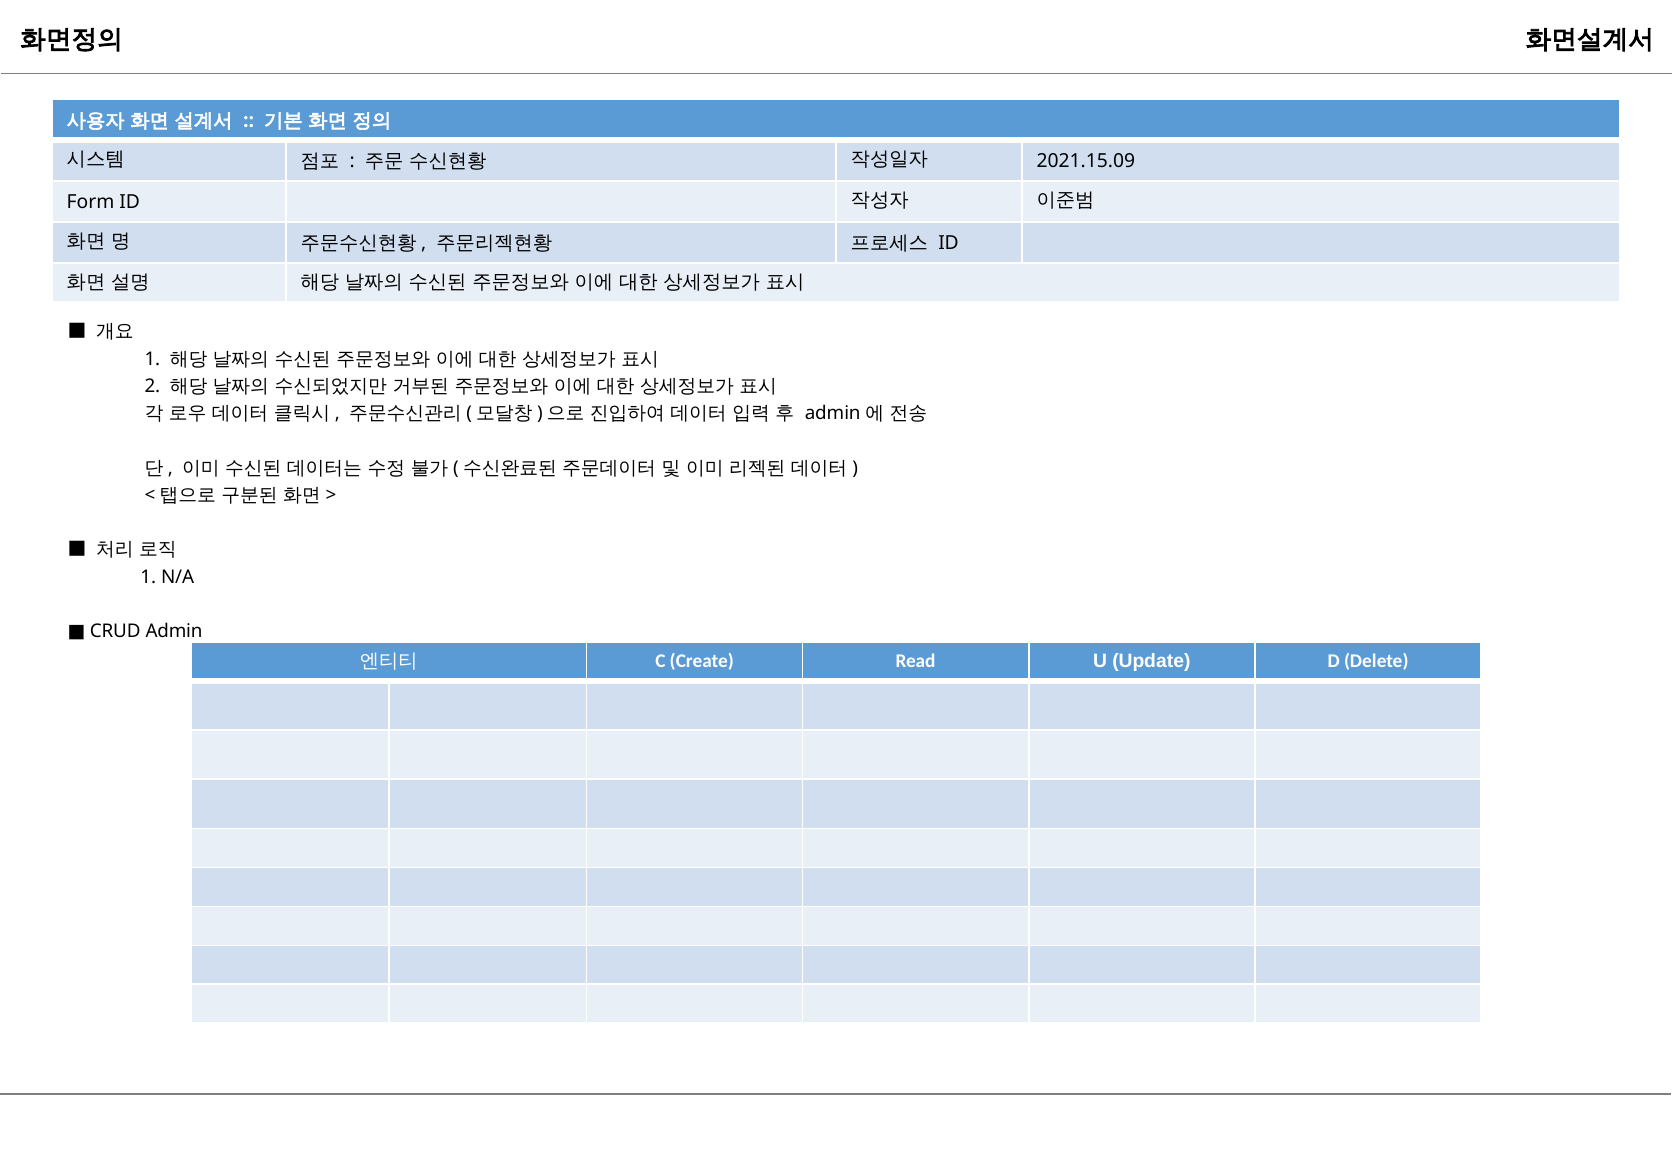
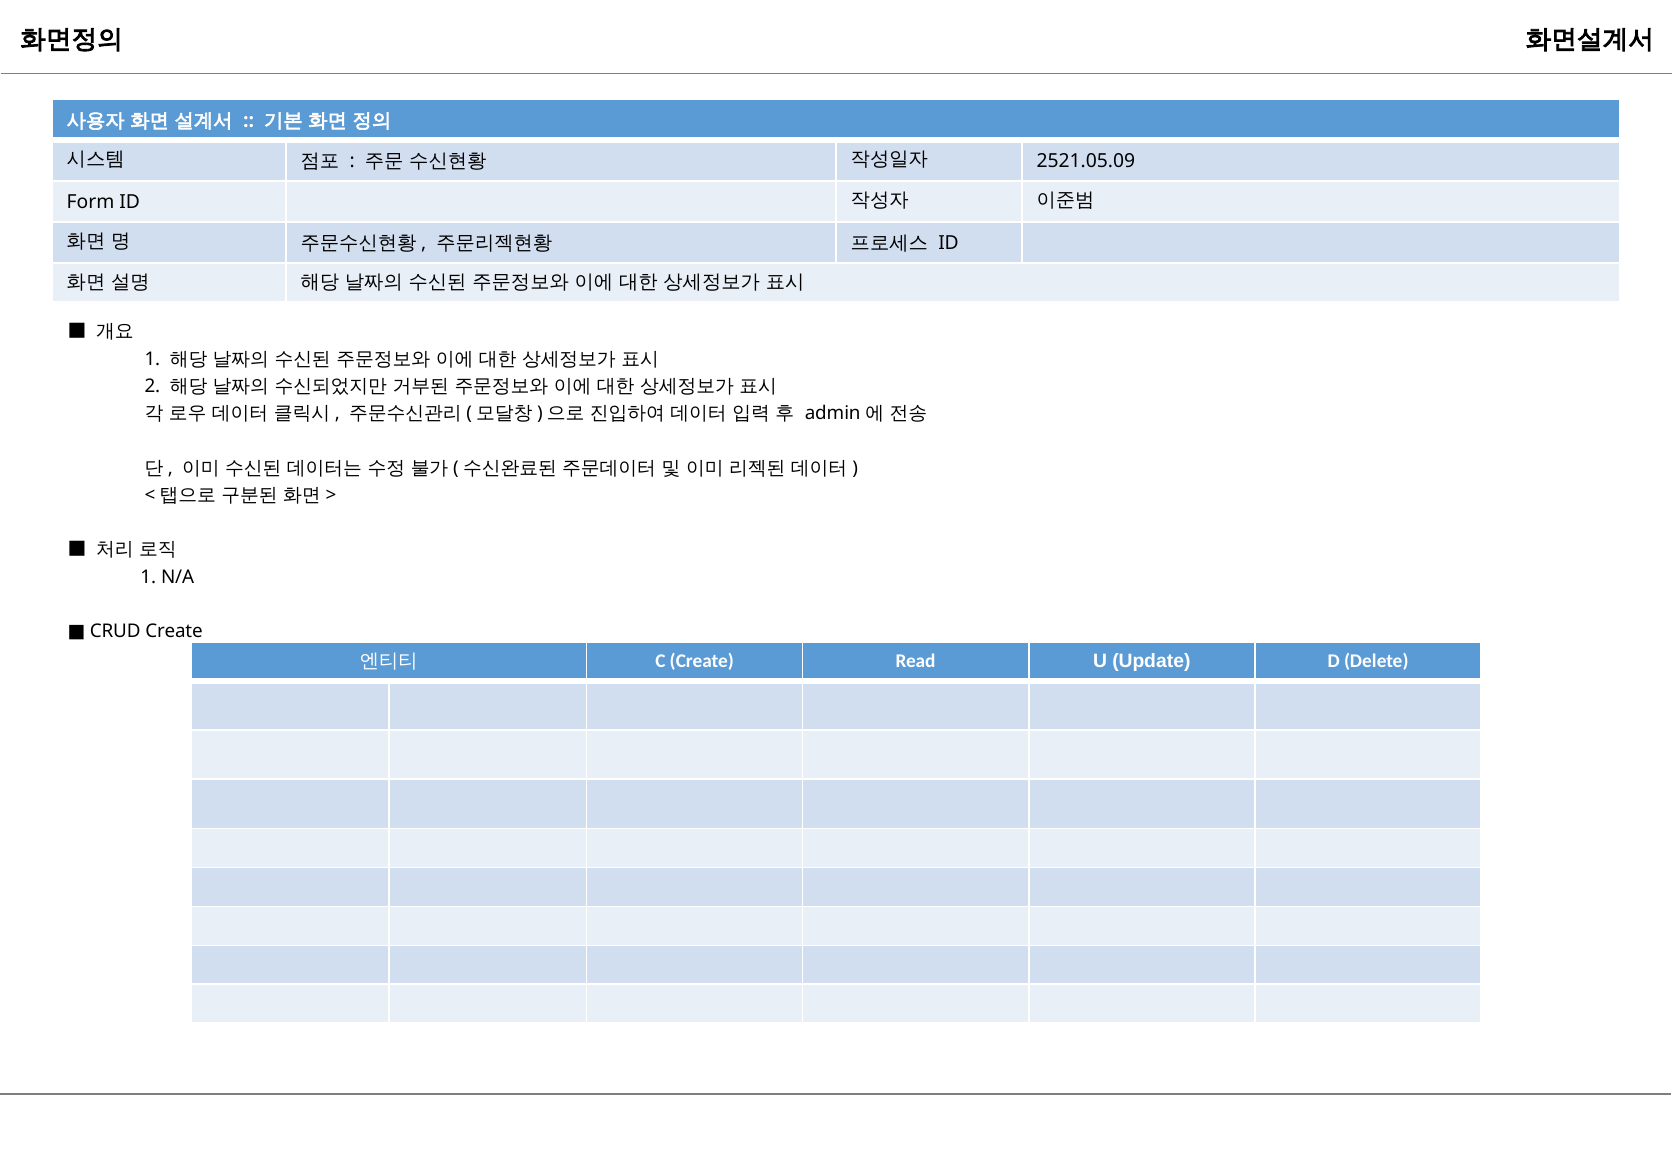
2021.15.09: 2021.15.09 -> 2521.05.09
Admin at (174, 631): Admin -> Create
